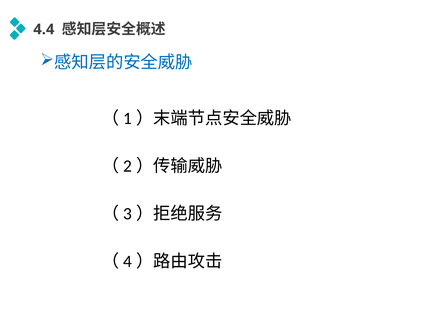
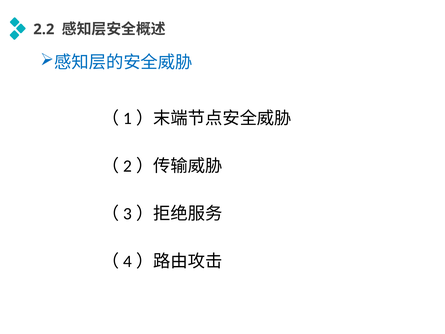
4.4: 4.4 -> 2.2
